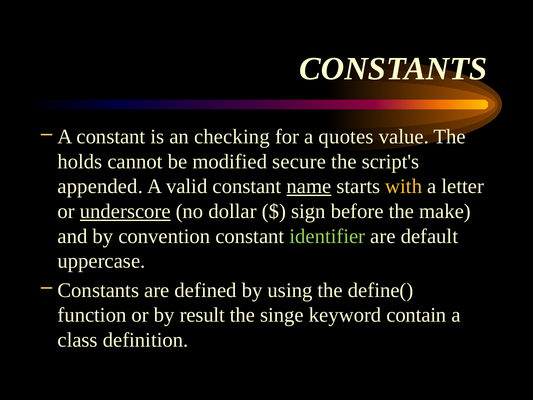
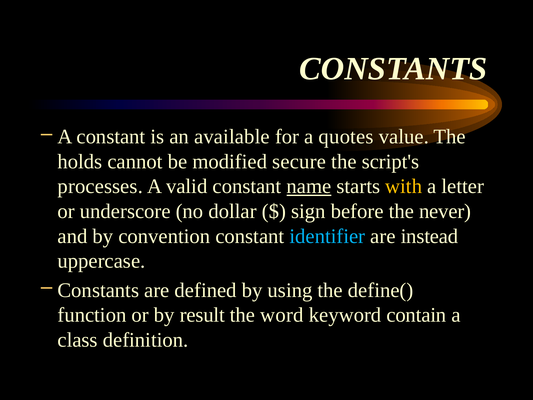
checking: checking -> available
appended: appended -> processes
underscore underline: present -> none
make: make -> never
identifier colour: light green -> light blue
default: default -> instead
singe: singe -> word
